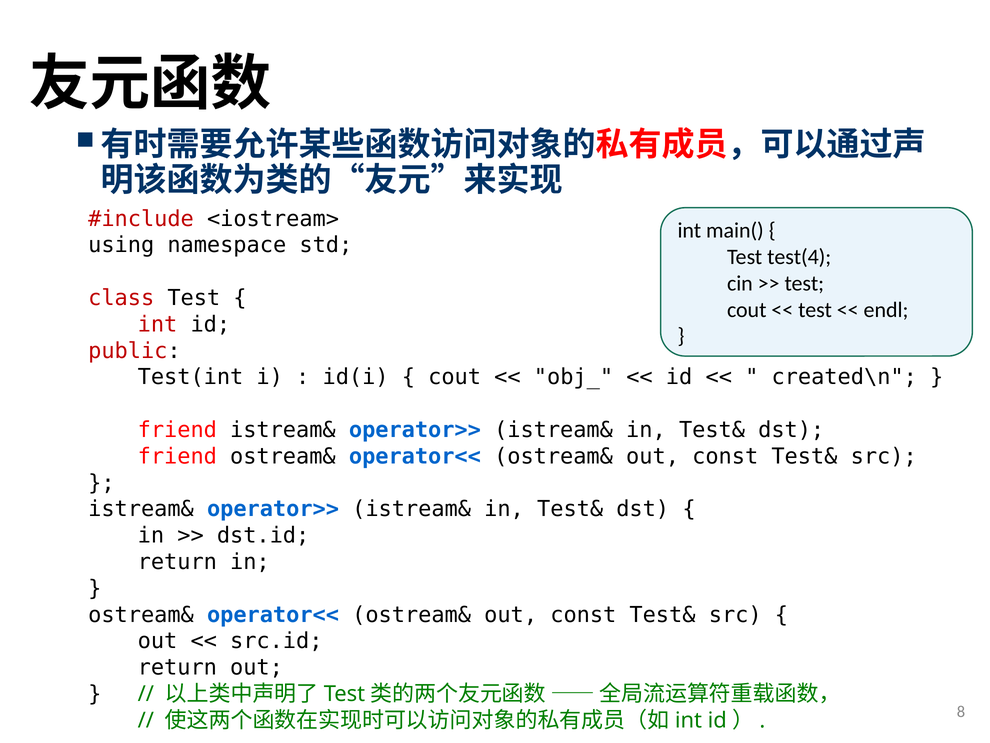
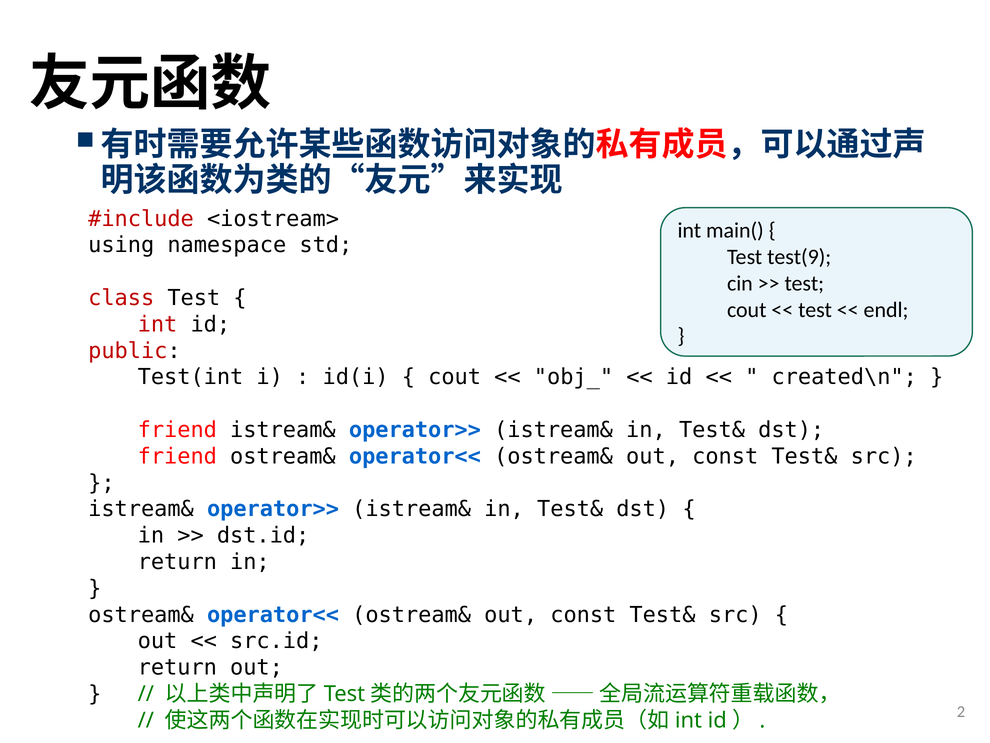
test(4: test(4 -> test(9
8: 8 -> 2
